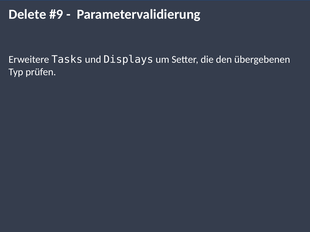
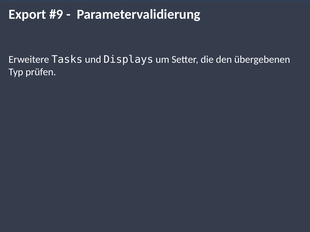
Delete: Delete -> Export
